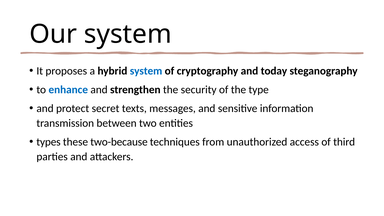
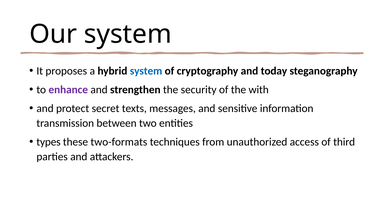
enhance colour: blue -> purple
type: type -> with
two-because: two-because -> two-formats
